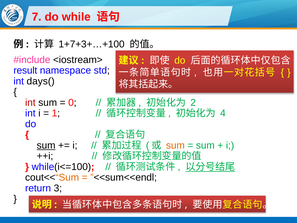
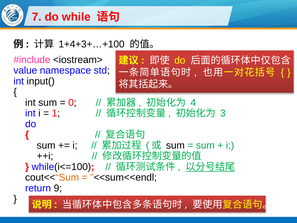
1+7+3+…+100: 1+7+3+…+100 -> 1+4+3+…+100
result: result -> value
days(: days( -> input(
int at (30, 102) colour: red -> black
2: 2 -> 4
4: 4 -> 3
sum at (46, 145) underline: present -> none
sum at (175, 145) colour: orange -> black
3: 3 -> 9
